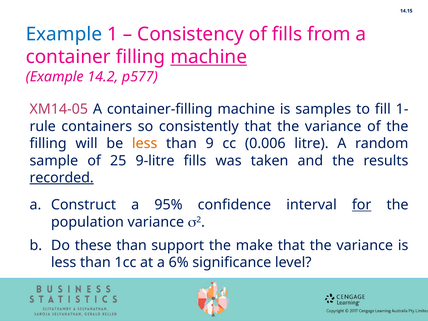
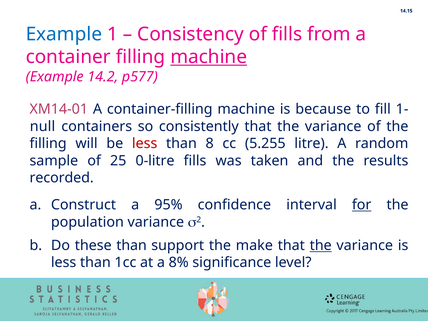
XM14-05: XM14-05 -> XM14-01
samples: samples -> because
rule: rule -> null
less at (145, 144) colour: orange -> red
9: 9 -> 8
0.006: 0.006 -> 5.255
9-litre: 9-litre -> 0-litre
recorded underline: present -> none
the at (321, 246) underline: none -> present
6%: 6% -> 8%
